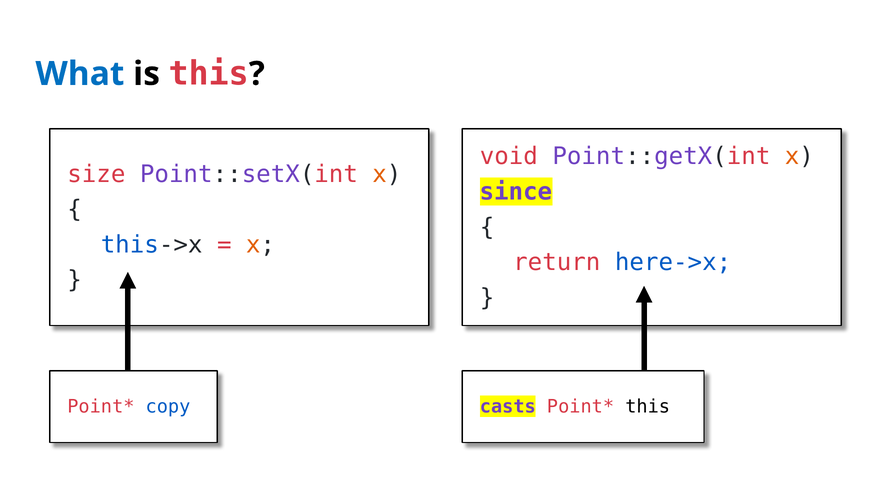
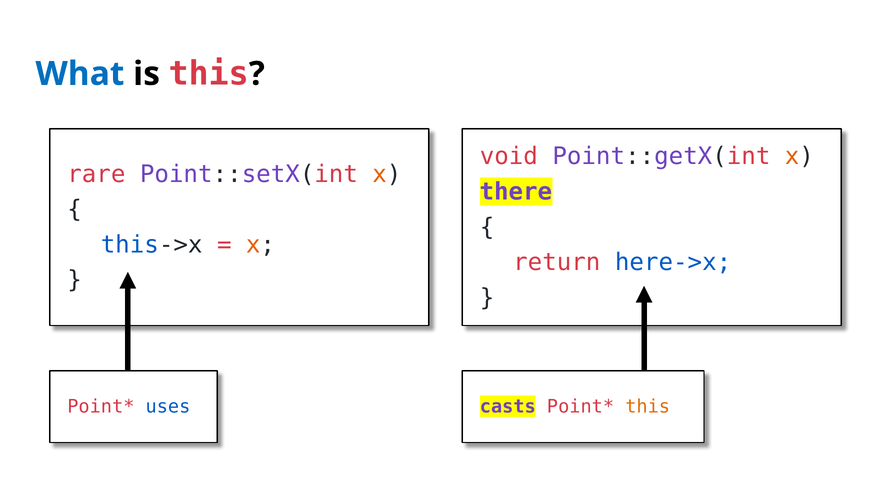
size: size -> rare
since: since -> there
copy: copy -> uses
this at (648, 407) colour: black -> orange
